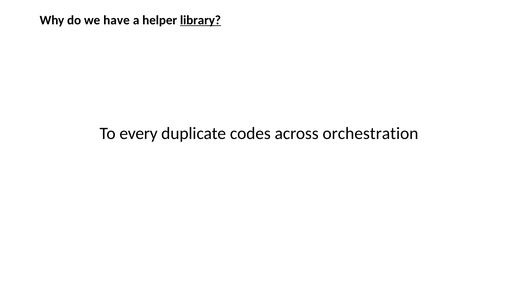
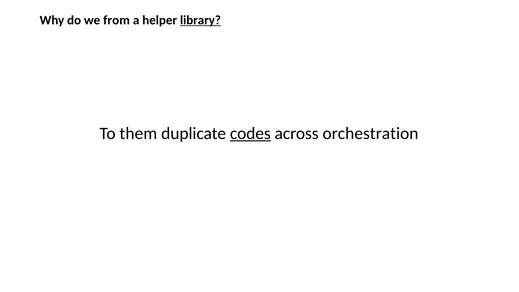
have: have -> from
every: every -> them
codes underline: none -> present
